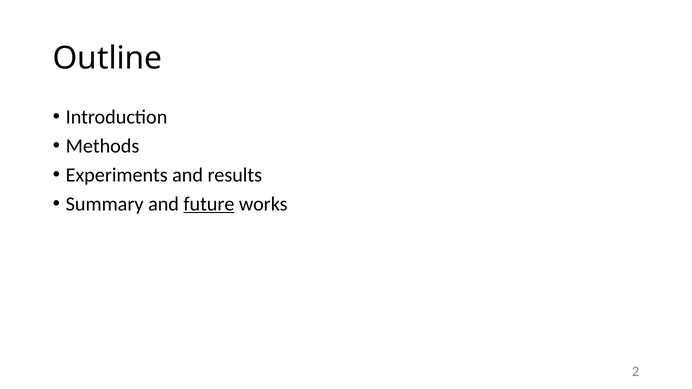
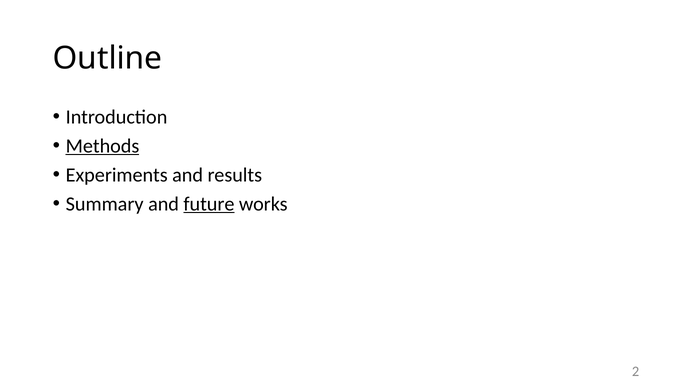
Methods underline: none -> present
